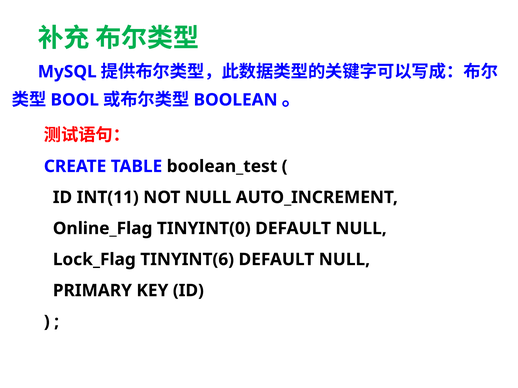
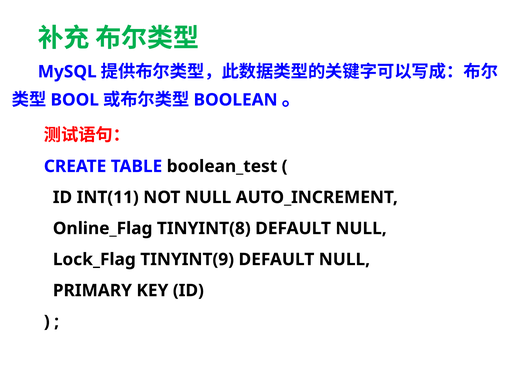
TINYINT(0: TINYINT(0 -> TINYINT(8
TINYINT(6: TINYINT(6 -> TINYINT(9
